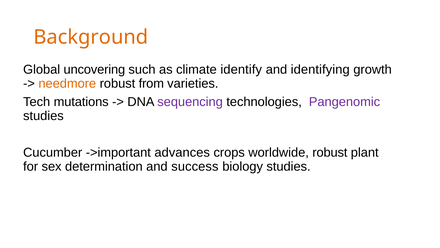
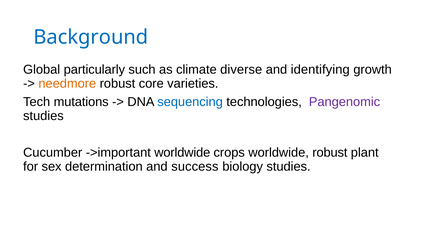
Background colour: orange -> blue
uncovering: uncovering -> particularly
identify: identify -> diverse
from: from -> core
sequencing colour: purple -> blue
->important advances: advances -> worldwide
